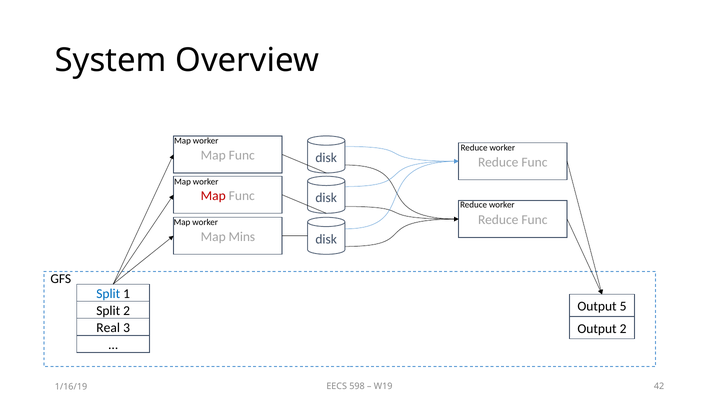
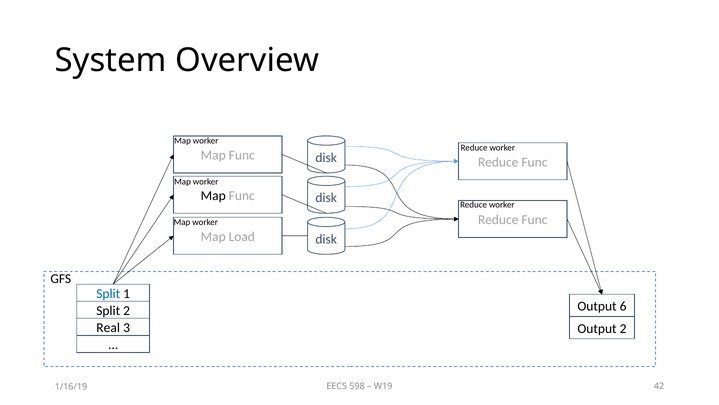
Map at (213, 195) colour: red -> black
Mins: Mins -> Load
5: 5 -> 6
